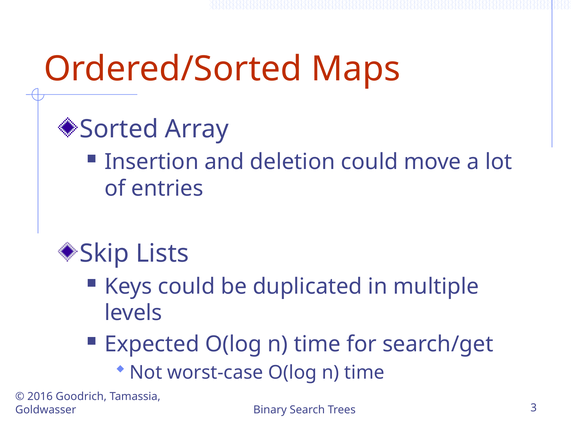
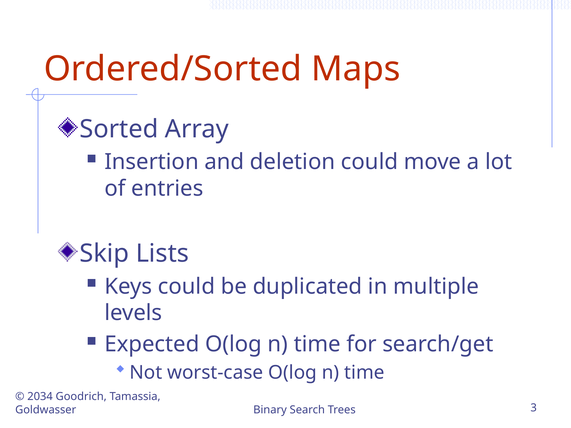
2016: 2016 -> 2034
